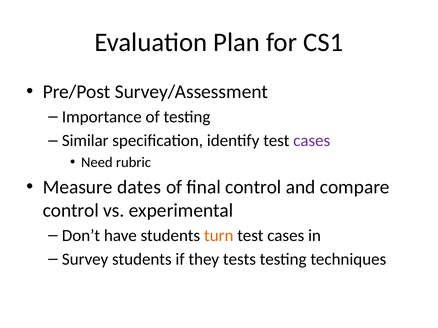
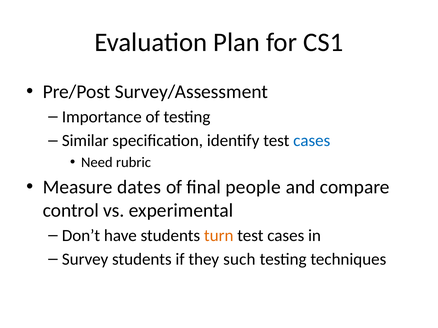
cases at (312, 141) colour: purple -> blue
final control: control -> people
tests: tests -> such
